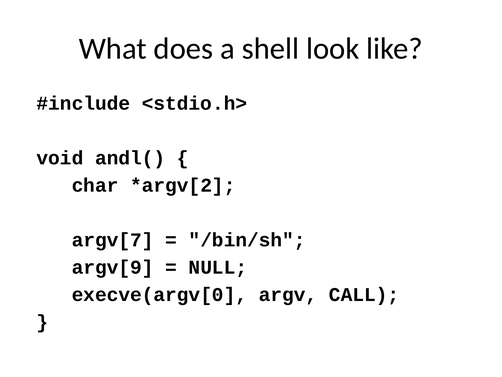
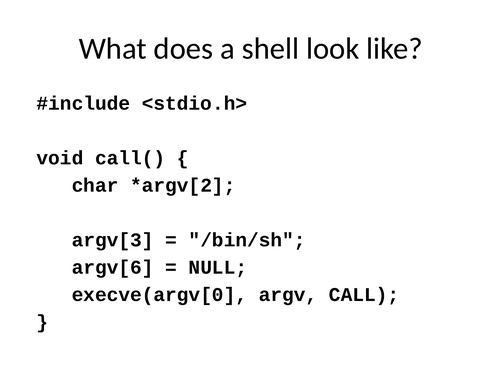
andl(: andl( -> call(
argv[7: argv[7 -> argv[3
argv[9: argv[9 -> argv[6
